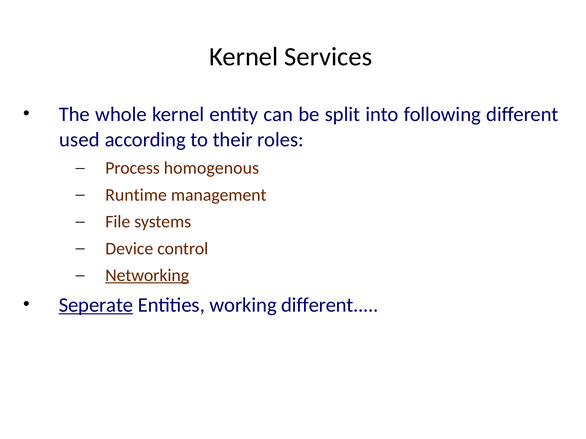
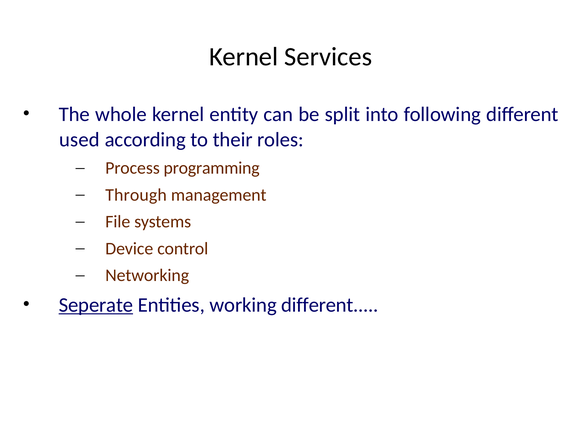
homogenous: homogenous -> programming
Runtime: Runtime -> Through
Networking underline: present -> none
